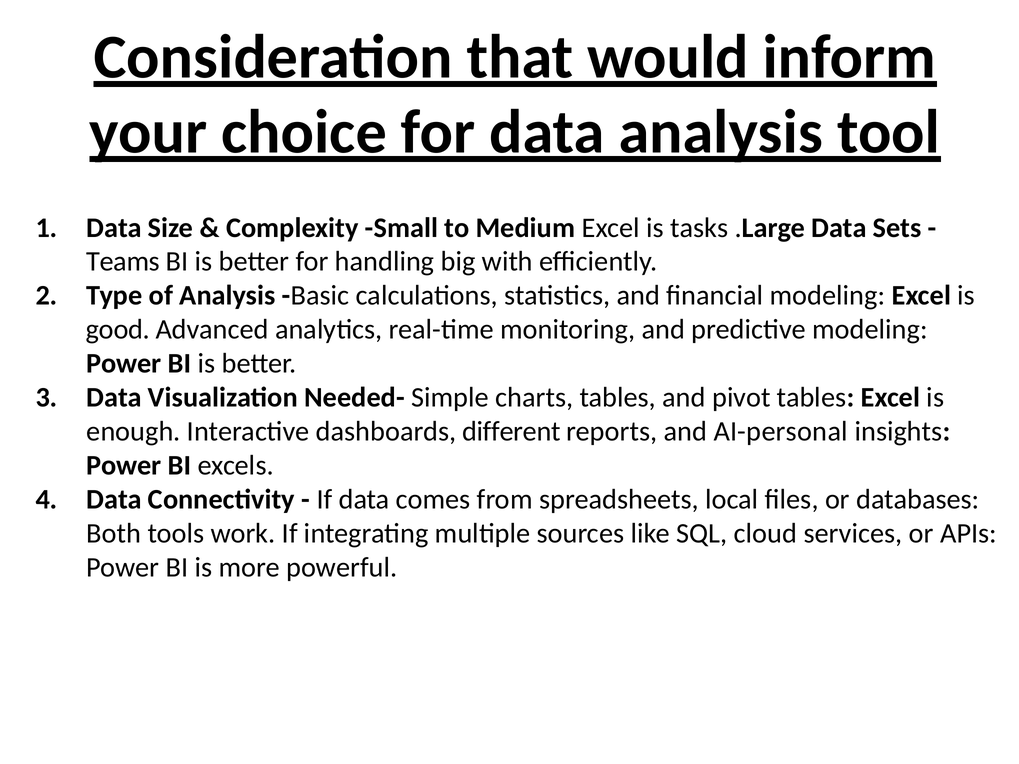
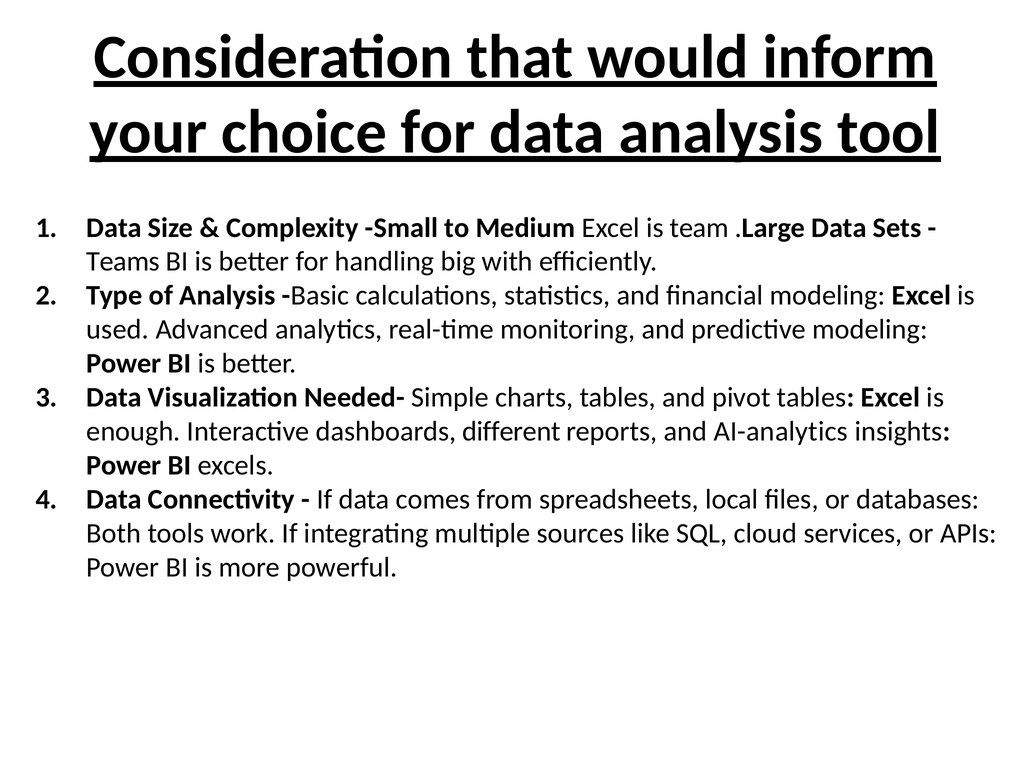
tasks: tasks -> team
good: good -> used
AI-personal: AI-personal -> AI-analytics
